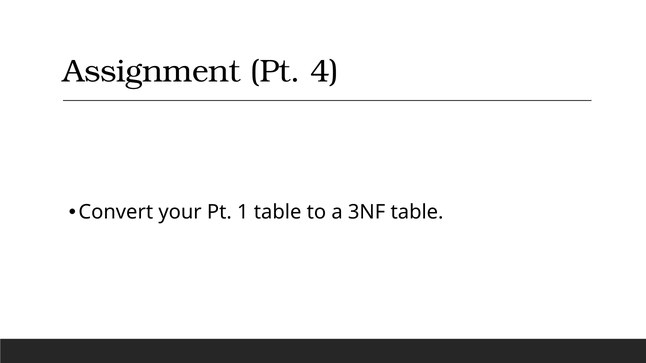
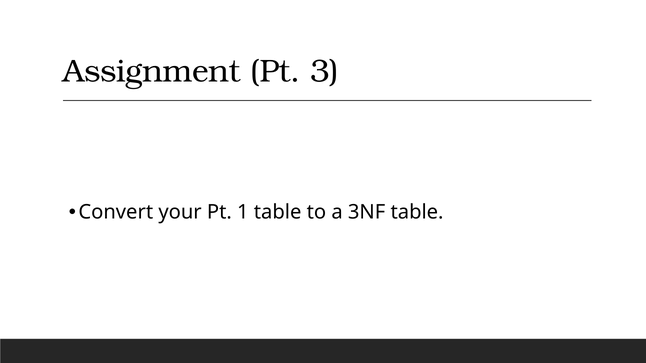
4: 4 -> 3
